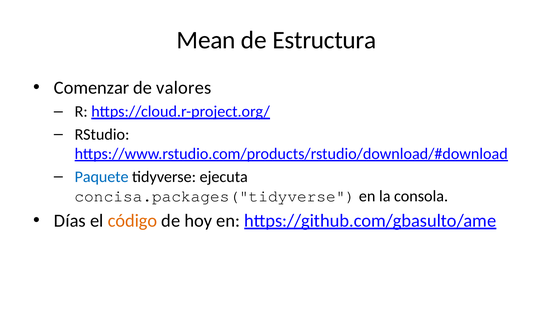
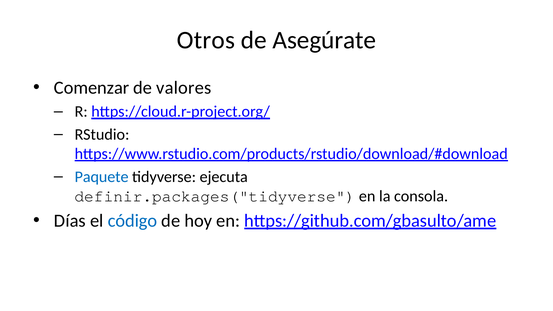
Mean: Mean -> Otros
Estructura: Estructura -> Asegúrate
concisa.packages("tidyverse: concisa.packages("tidyverse -> definir.packages("tidyverse
código colour: orange -> blue
